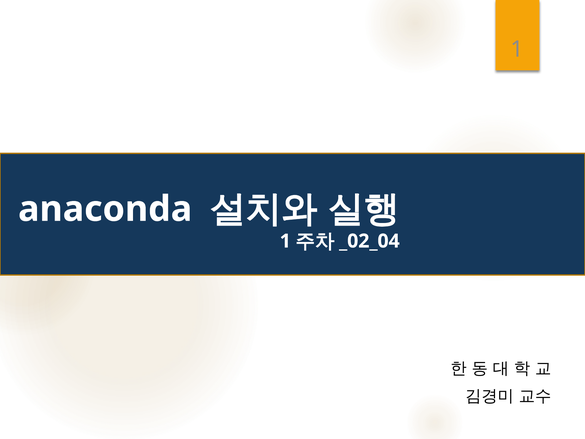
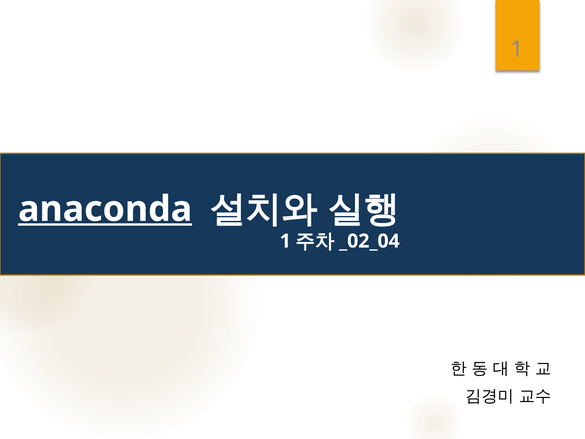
anaconda underline: none -> present
